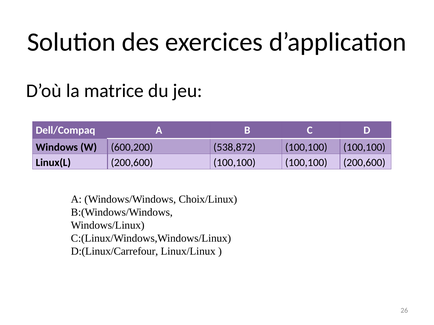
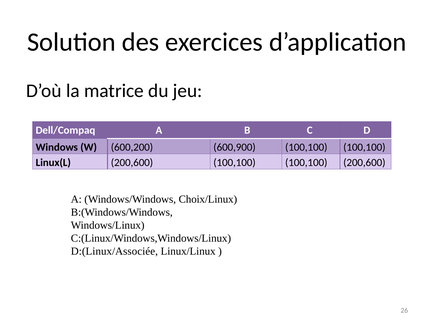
538,872: 538,872 -> 600,900
D:(Linux/Carrefour: D:(Linux/Carrefour -> D:(Linux/Associée
